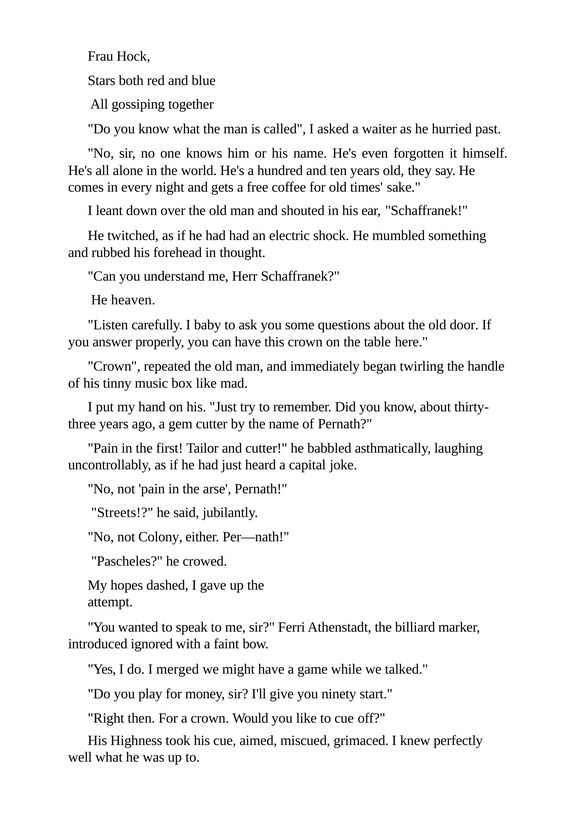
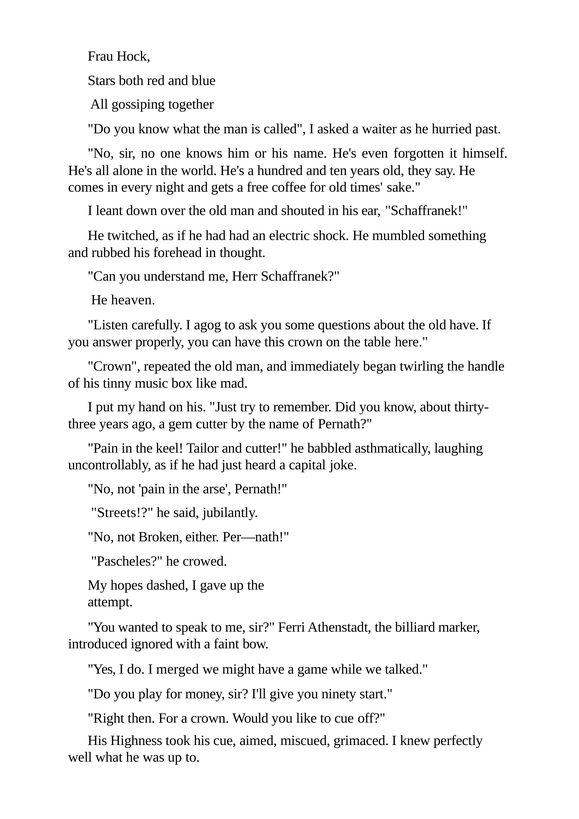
baby: baby -> agog
old door: door -> have
first: first -> keel
Colony: Colony -> Broken
